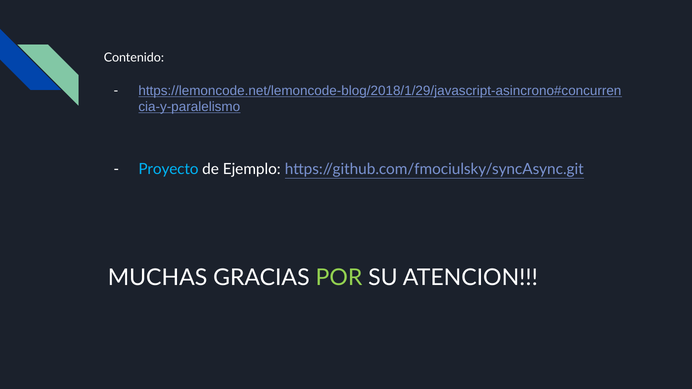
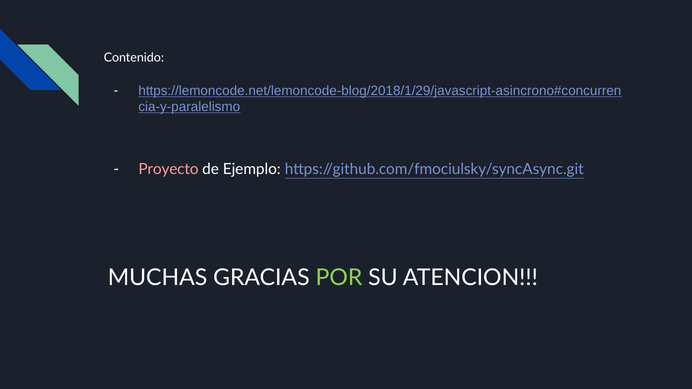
Proyecto colour: light blue -> pink
